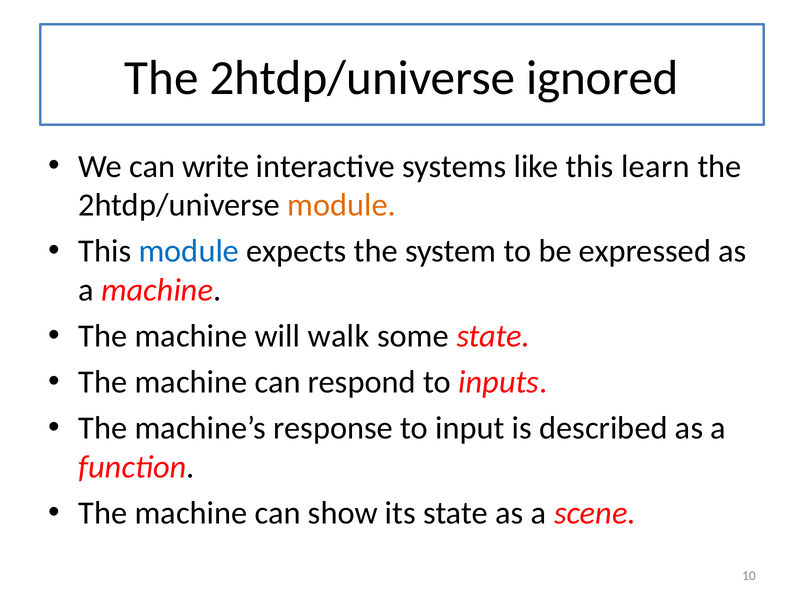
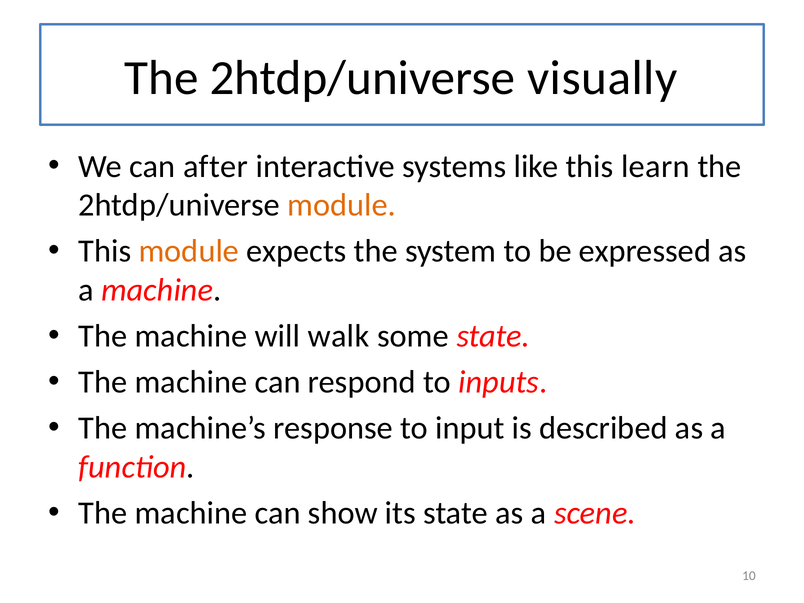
ignored: ignored -> visually
write: write -> after
module at (189, 251) colour: blue -> orange
